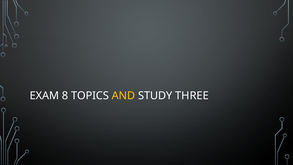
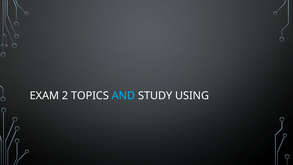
8: 8 -> 2
AND colour: yellow -> light blue
THREE: THREE -> USING
